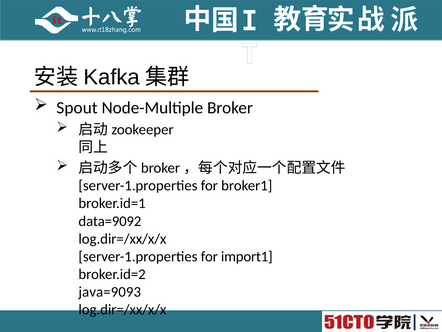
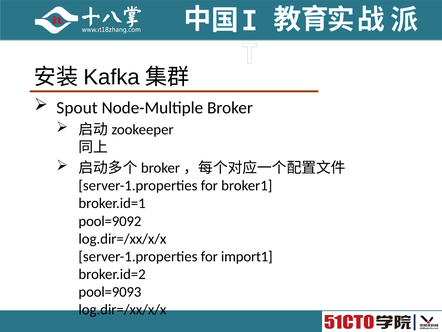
data=9092: data=9092 -> pool=9092
java=9093: java=9093 -> pool=9093
